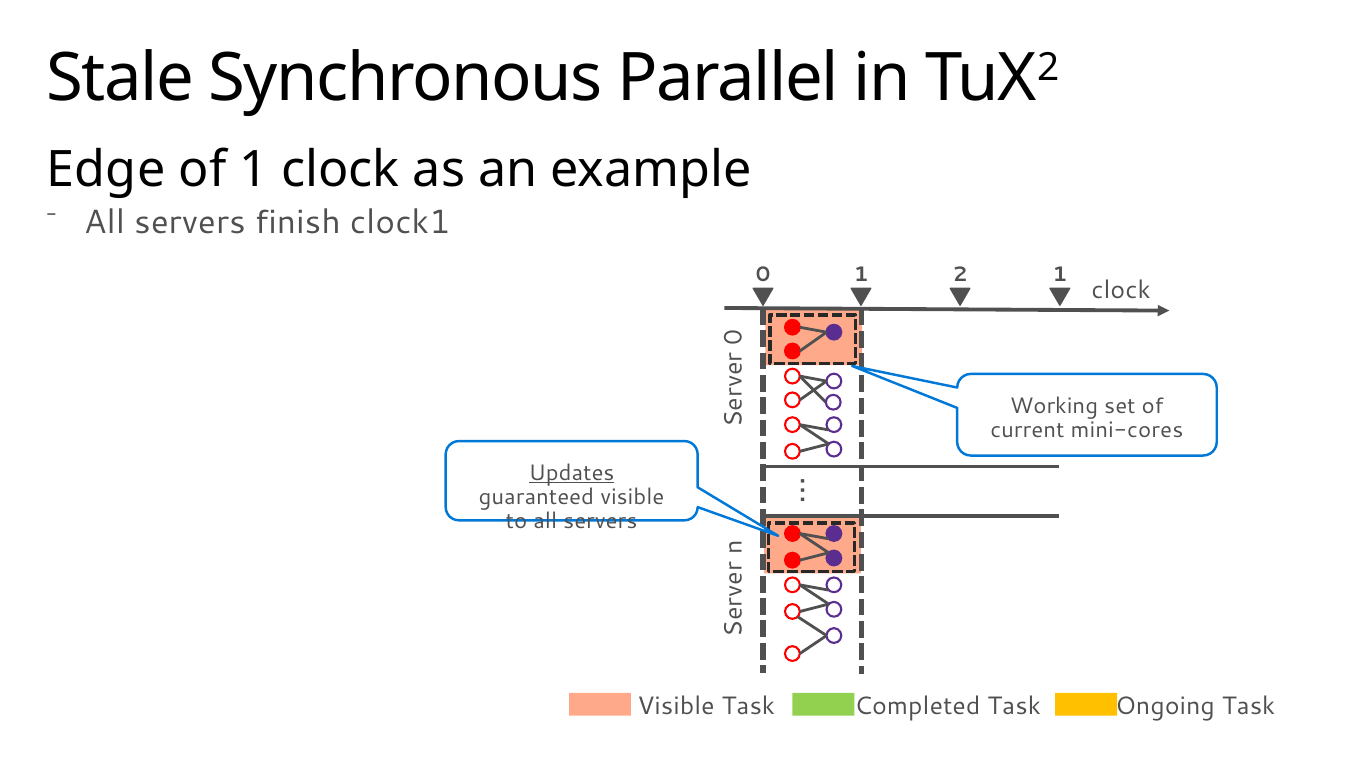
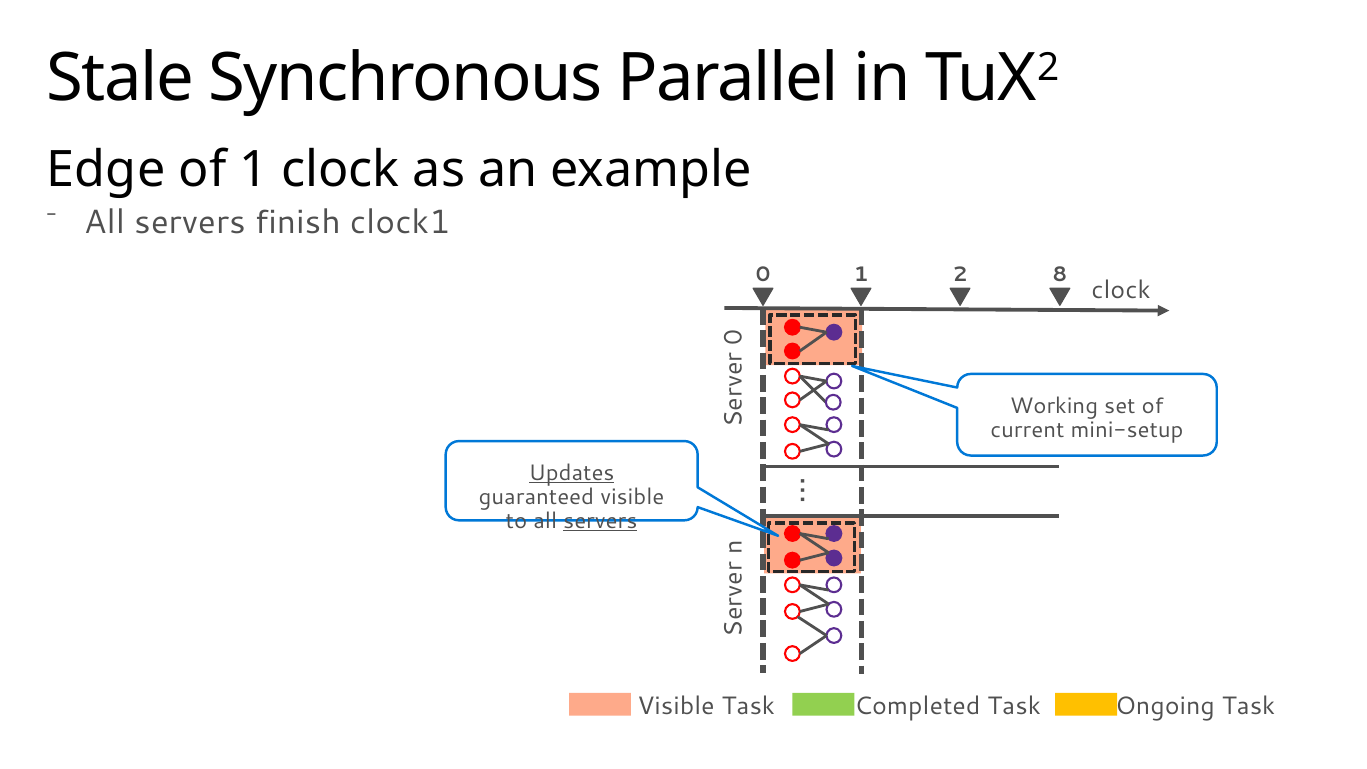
2 1: 1 -> 8
mini-cores: mini-cores -> mini-setup
servers at (600, 521) underline: none -> present
